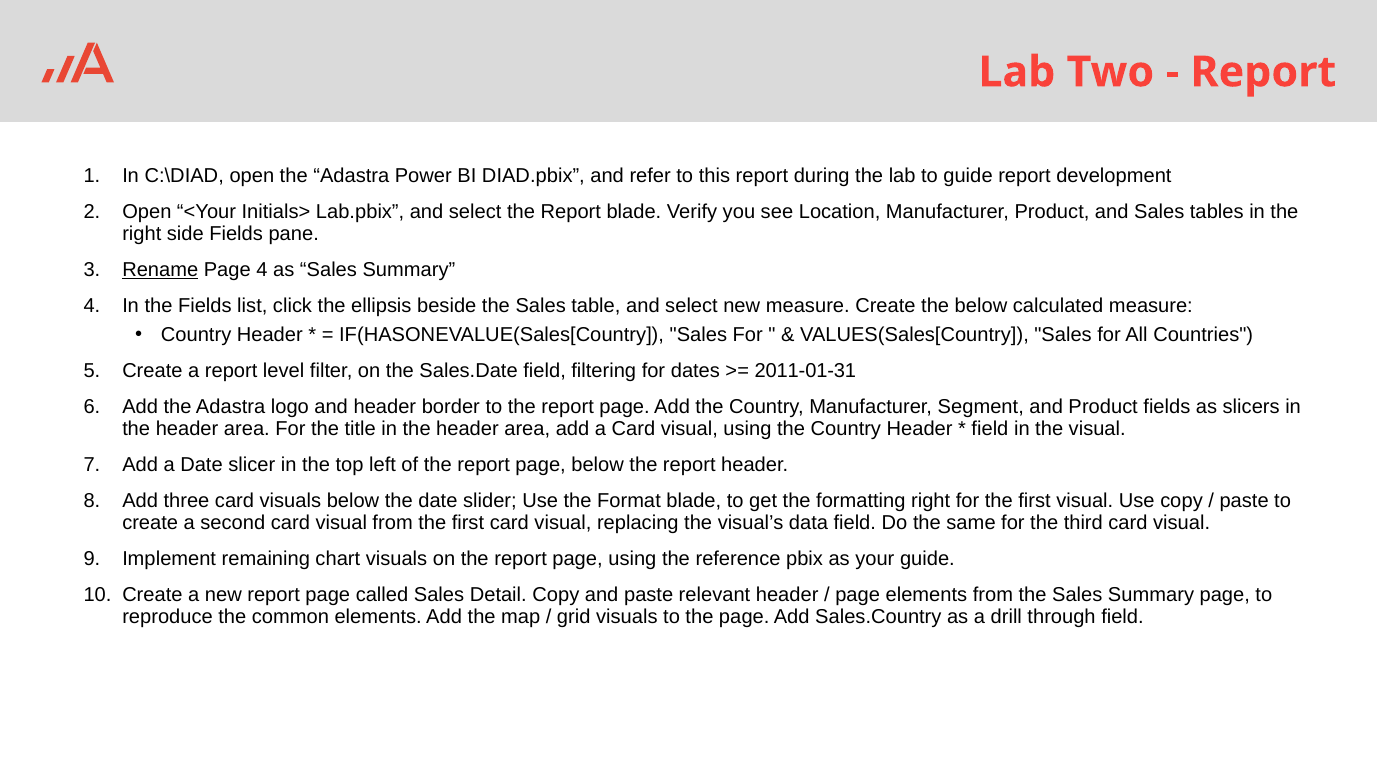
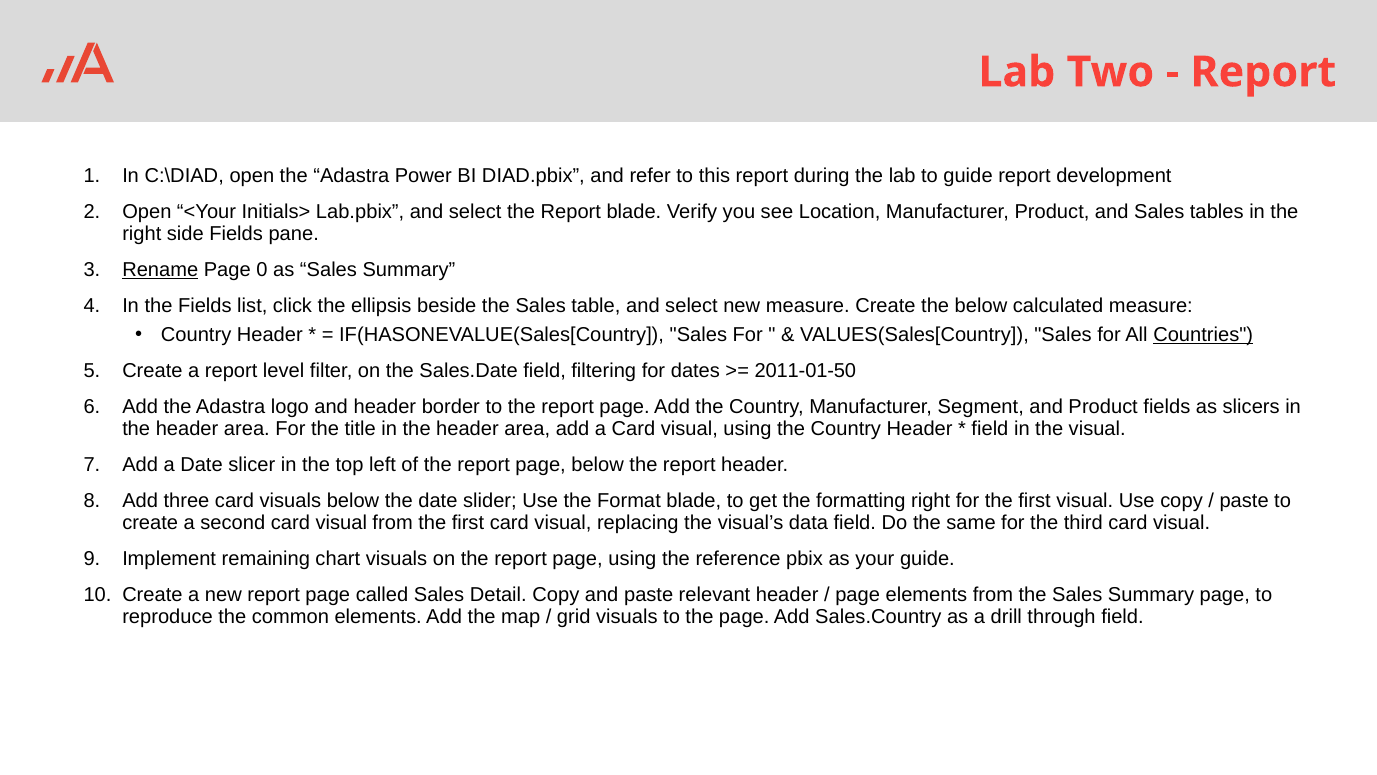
Page 4: 4 -> 0
Countries underline: none -> present
2011-01-31: 2011-01-31 -> 2011-01-50
